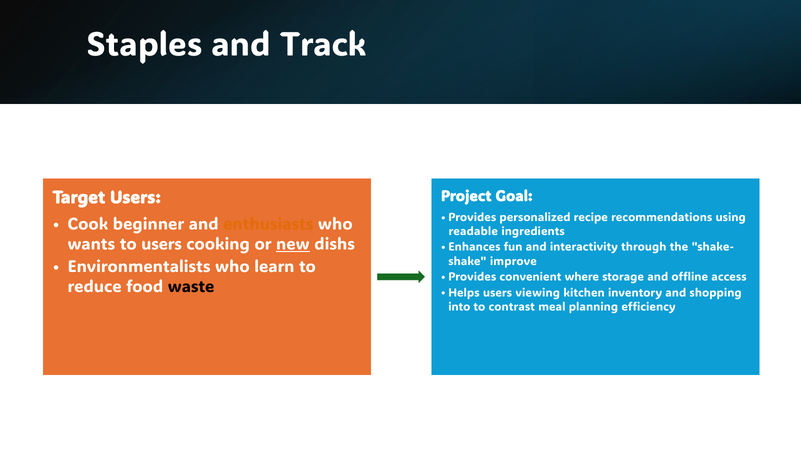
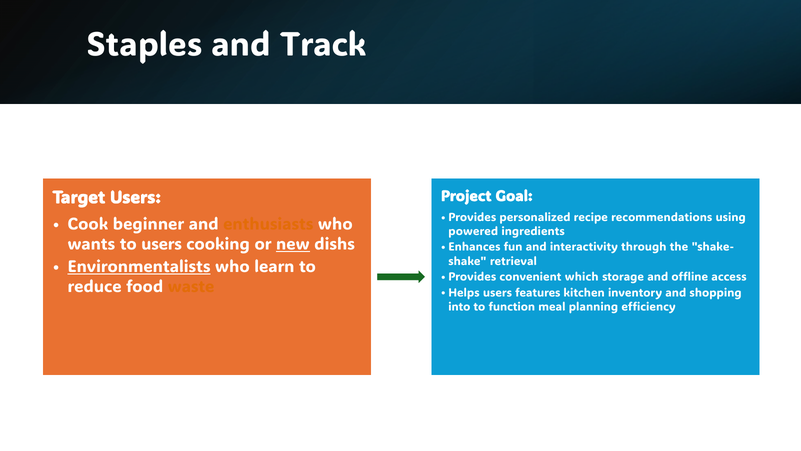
readable: readable -> powered
improve: improve -> retrieval
Environmentalists underline: none -> present
where: where -> which
waste colour: black -> orange
viewing: viewing -> features
contrast: contrast -> function
